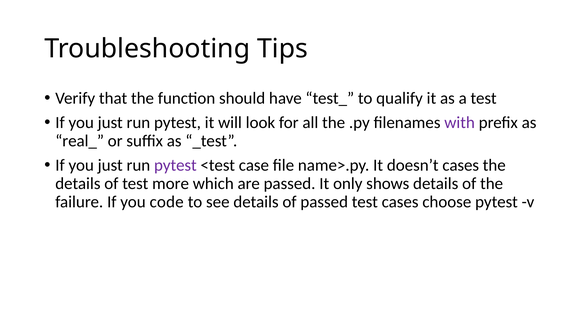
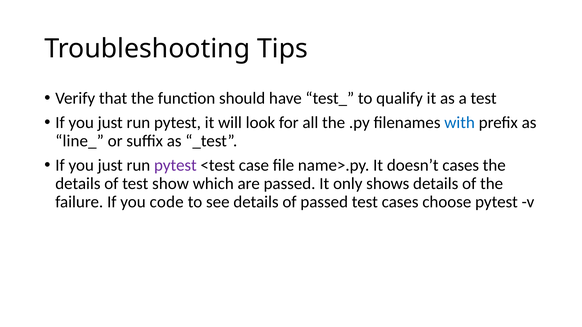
with colour: purple -> blue
real_: real_ -> line_
more: more -> show
